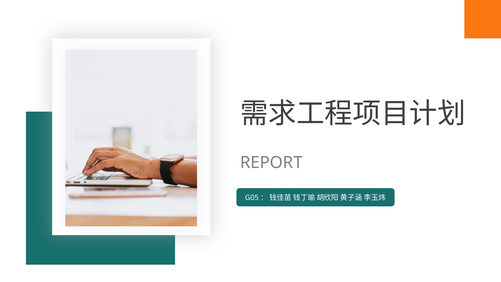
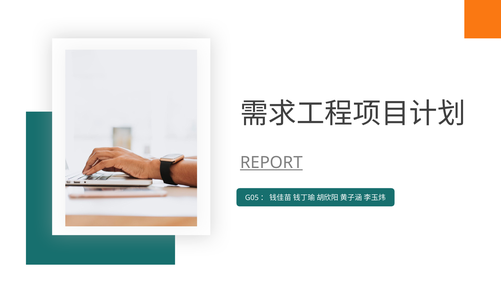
REPORT underline: none -> present
